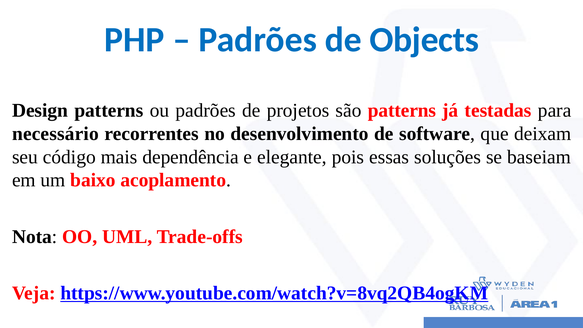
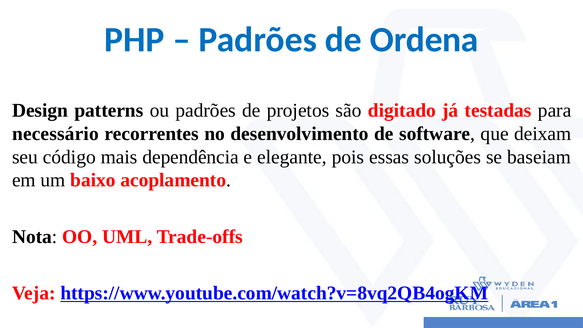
Objects: Objects -> Ordena
são patterns: patterns -> digitado
